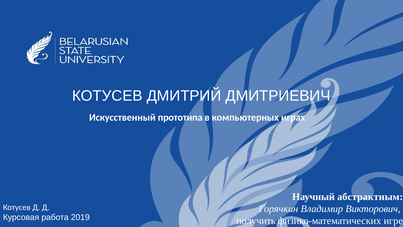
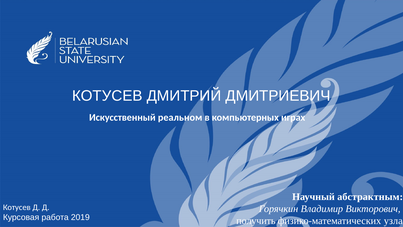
прототипа: прототипа -> реальном
игре: игре -> узла
